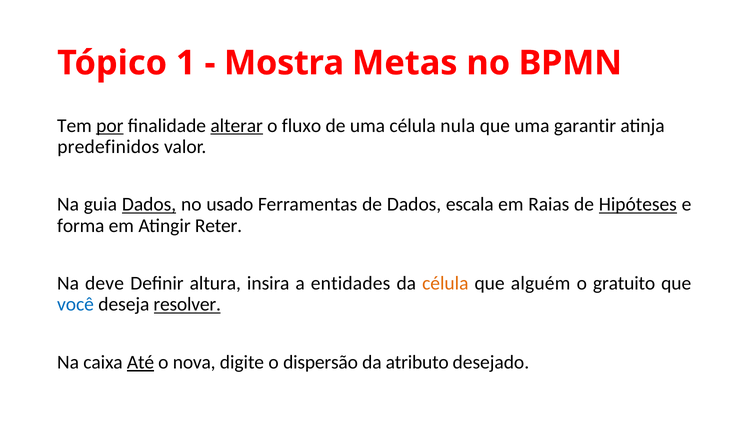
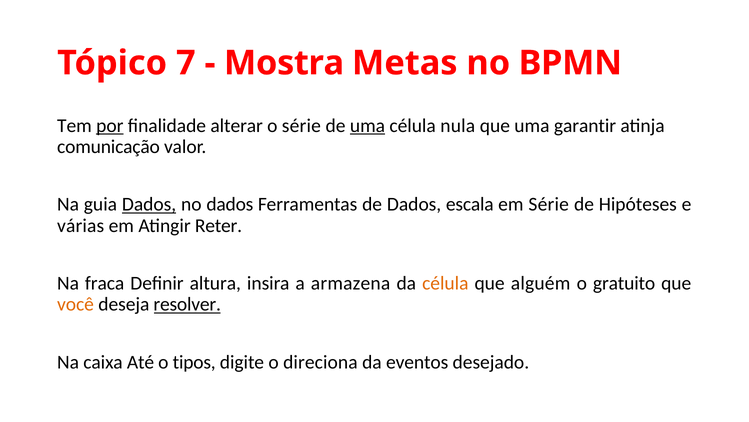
1: 1 -> 7
alterar underline: present -> none
o fluxo: fluxo -> série
uma at (367, 125) underline: none -> present
predefinidos: predefinidos -> comunicação
no usado: usado -> dados
em Raias: Raias -> Série
Hipóteses underline: present -> none
forma: forma -> várias
deve: deve -> fraca
entidades: entidades -> armazena
você colour: blue -> orange
Até underline: present -> none
nova: nova -> tipos
dispersão: dispersão -> direciona
atributo: atributo -> eventos
